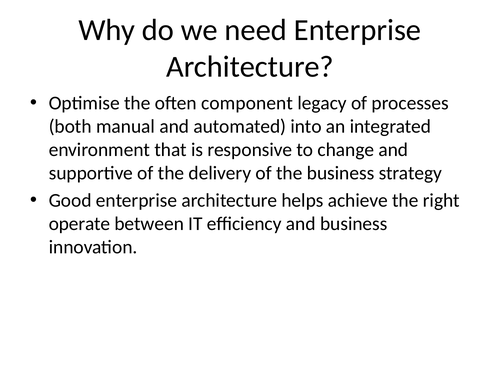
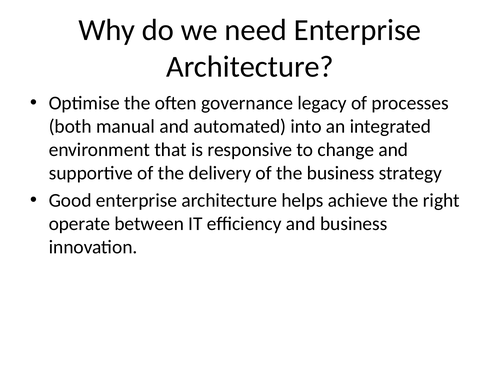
component: component -> governance
